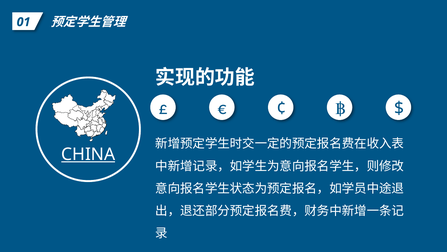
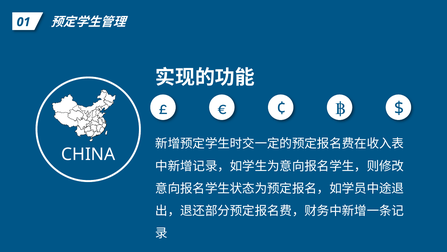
CHINA underline: present -> none
